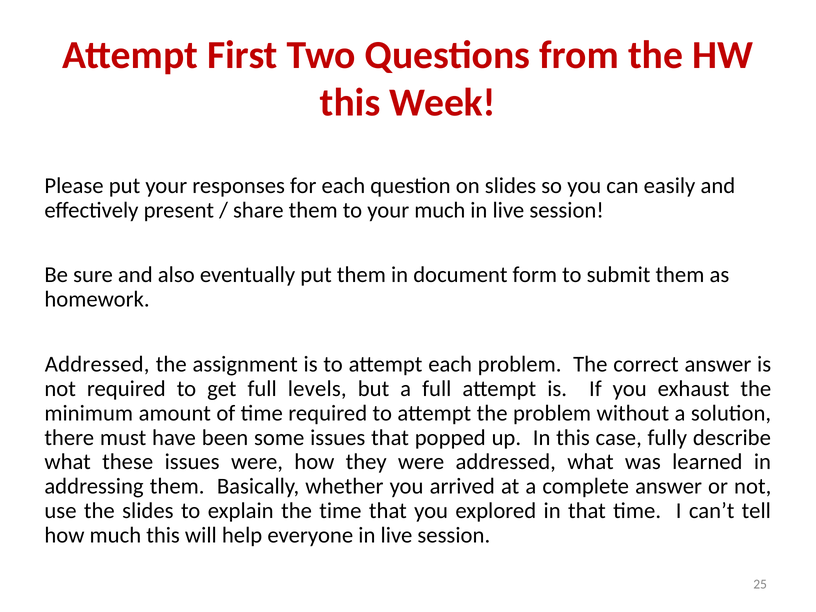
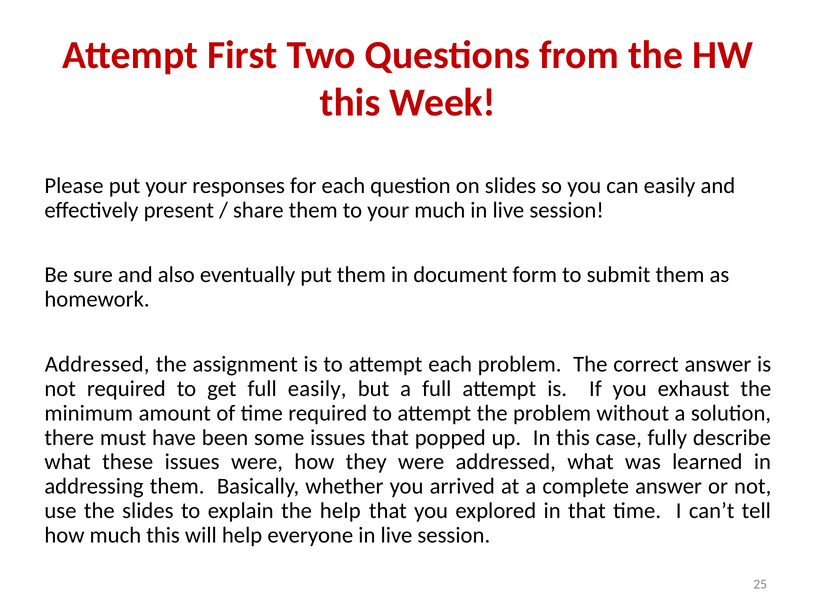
full levels: levels -> easily
the time: time -> help
